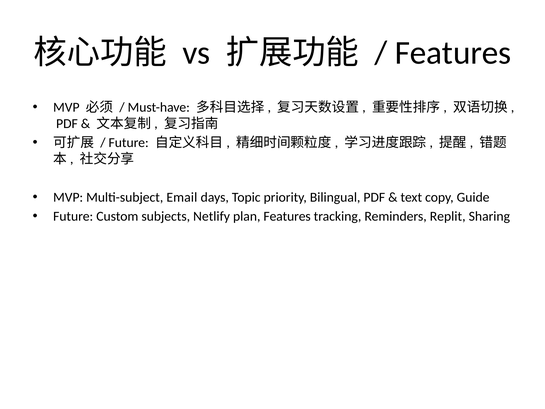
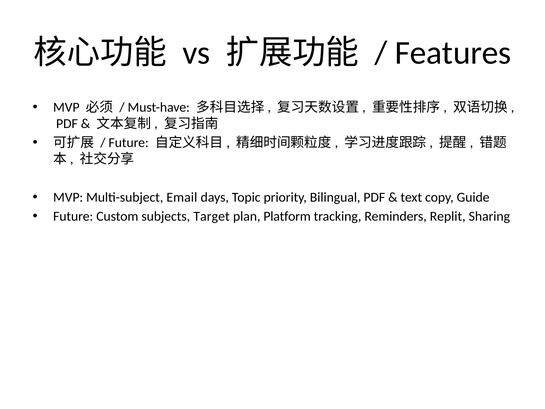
Netlify: Netlify -> Target
plan Features: Features -> Platform
